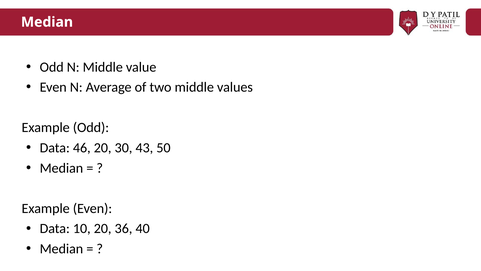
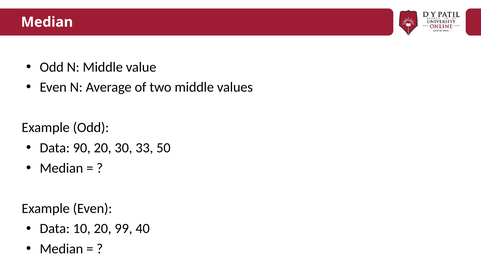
46: 46 -> 90
43: 43 -> 33
36: 36 -> 99
